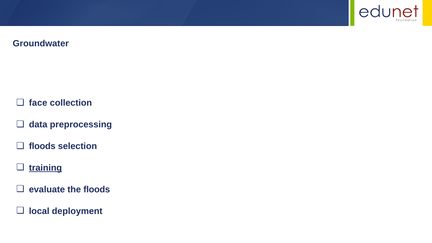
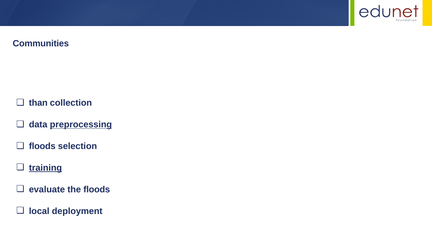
Groundwater: Groundwater -> Communities
face: face -> than
preprocessing underline: none -> present
